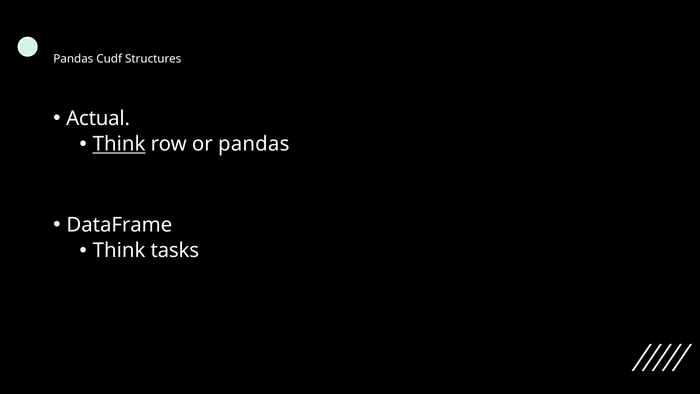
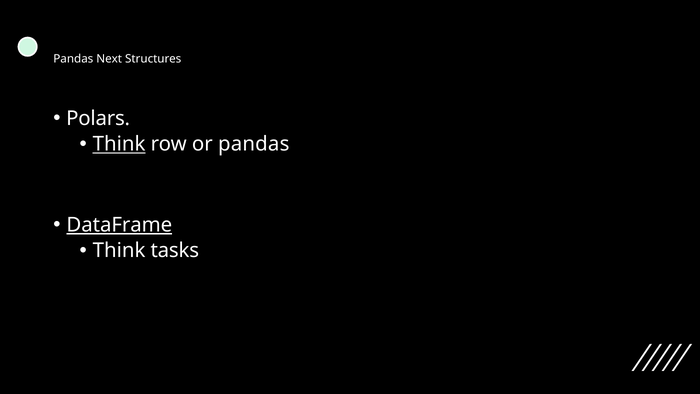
Cudf: Cudf -> Next
Actual: Actual -> Polars
DataFrame underline: none -> present
